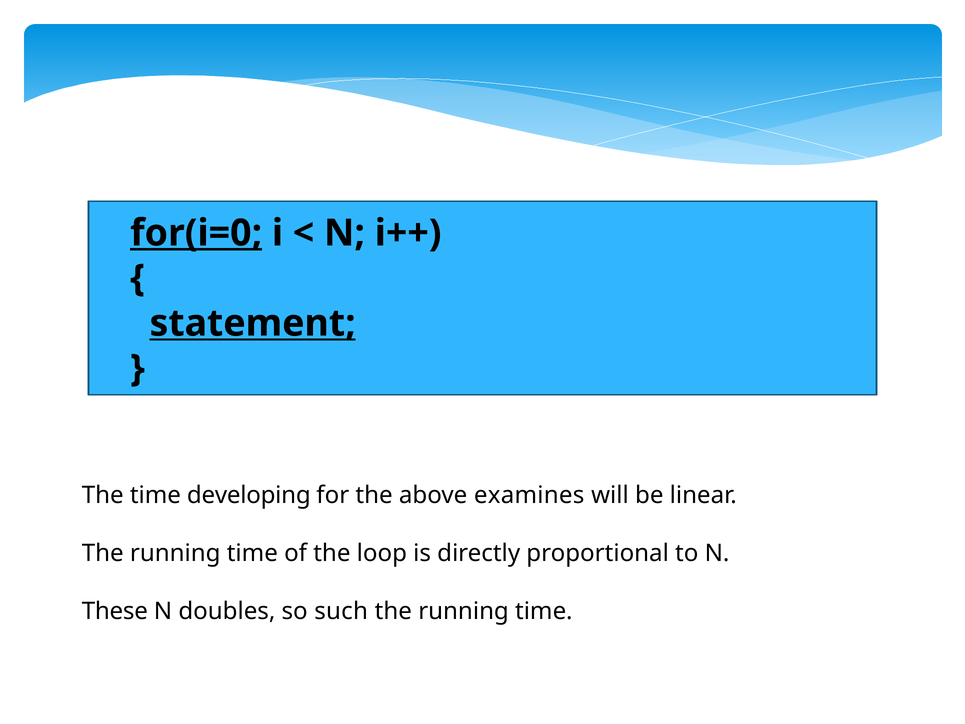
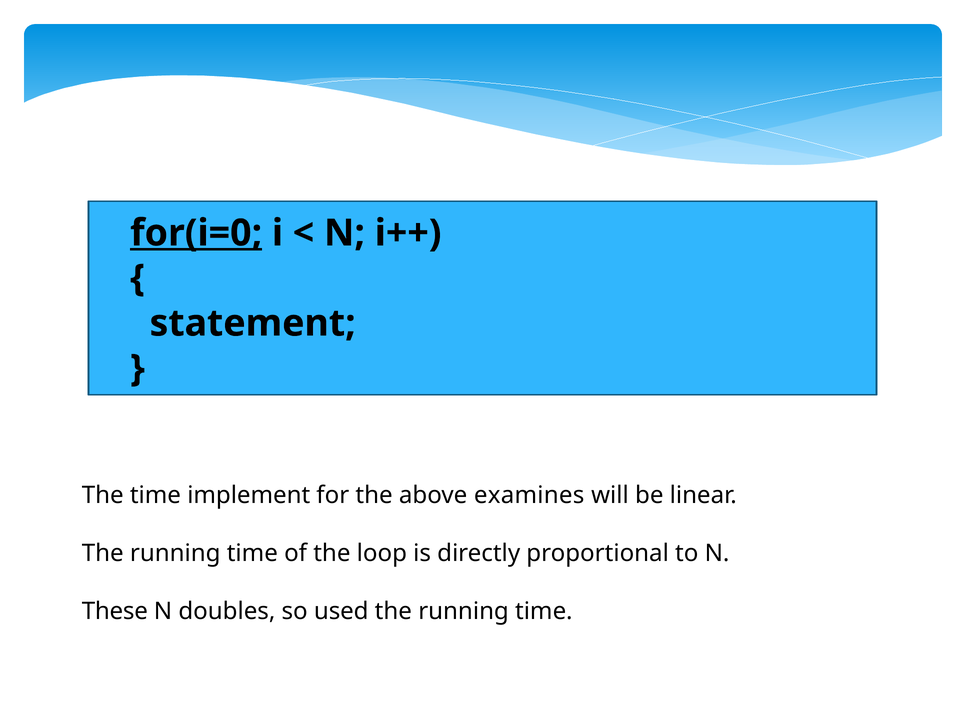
statement underline: present -> none
developing: developing -> implement
such: such -> used
